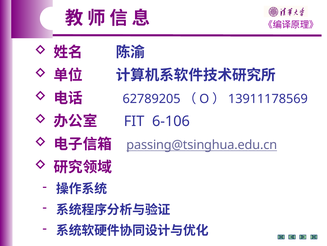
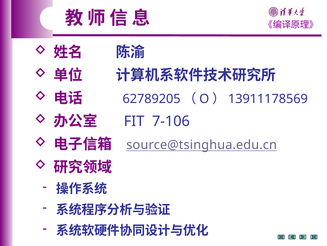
6-106: 6-106 -> 7-106
passing@tsinghua.edu.cn: passing@tsinghua.edu.cn -> source@tsinghua.edu.cn
